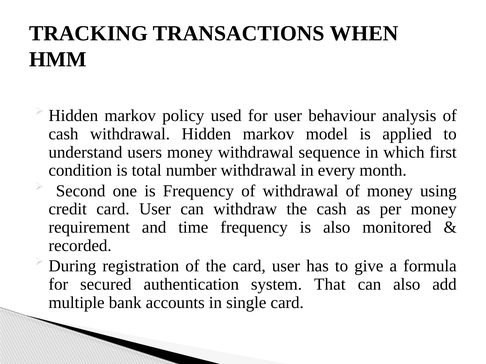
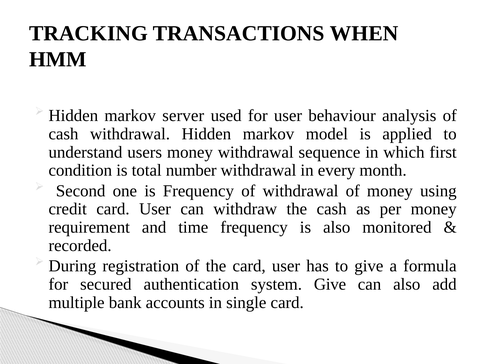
policy: policy -> server
system That: That -> Give
